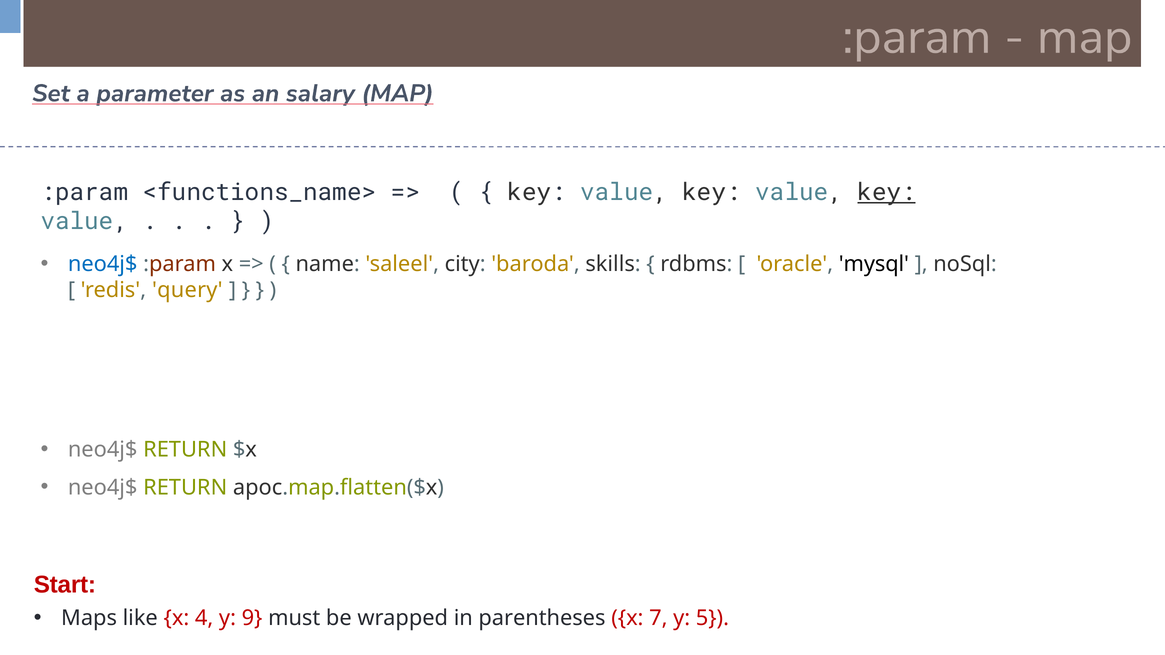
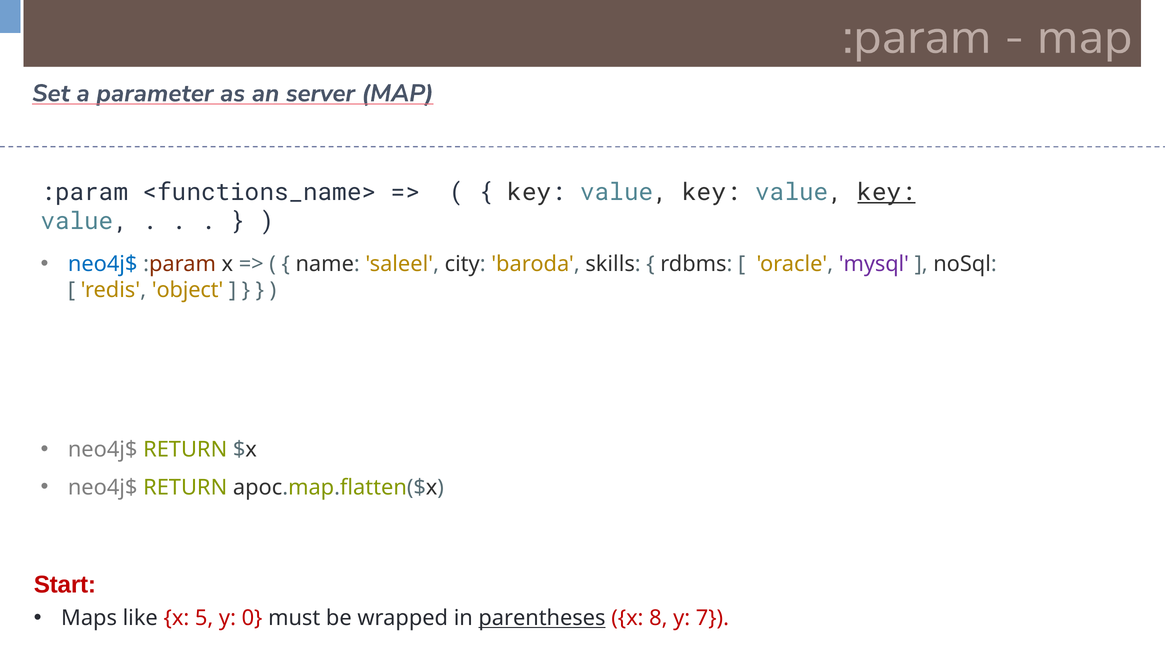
salary: salary -> server
mysql colour: black -> purple
query: query -> object
4: 4 -> 5
9: 9 -> 0
parentheses underline: none -> present
7: 7 -> 8
5: 5 -> 7
